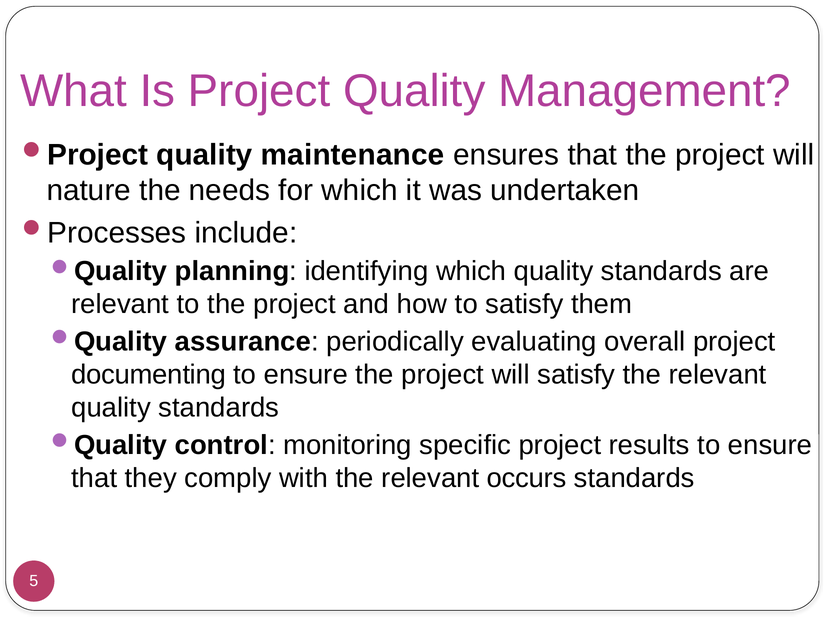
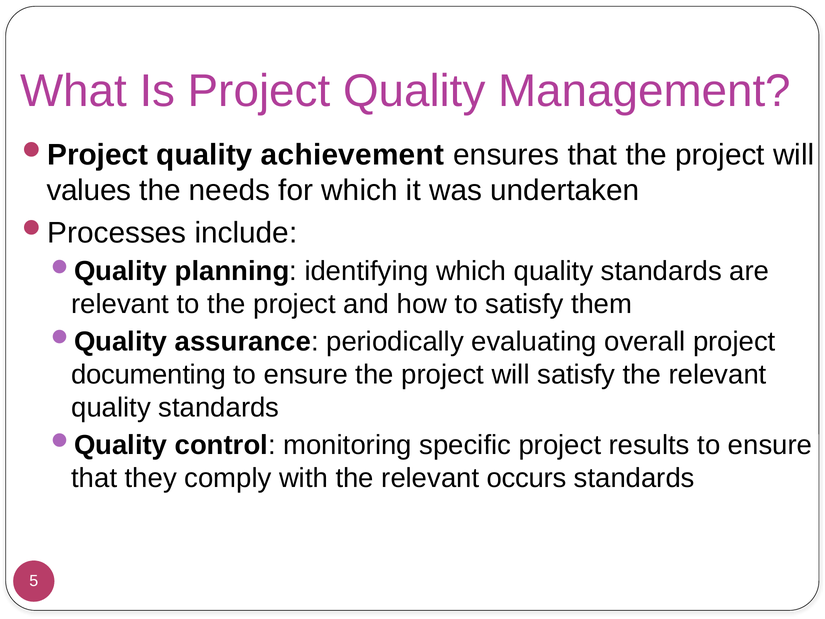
maintenance: maintenance -> achievement
nature: nature -> values
